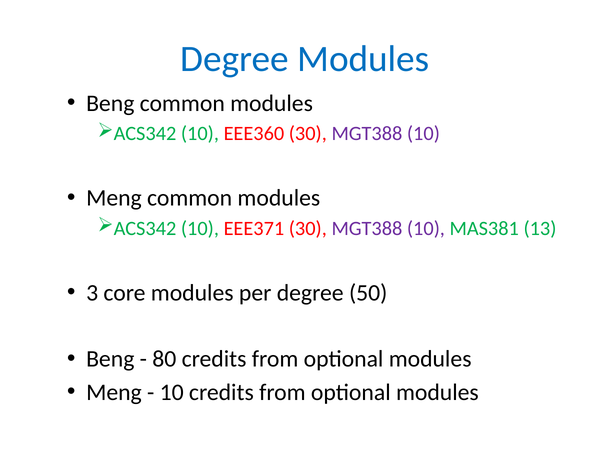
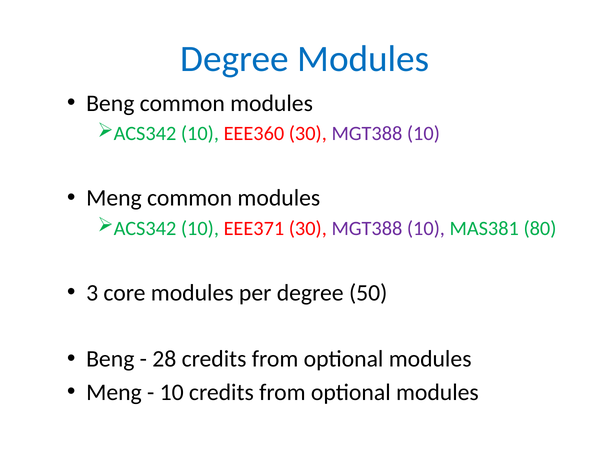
13: 13 -> 80
80: 80 -> 28
